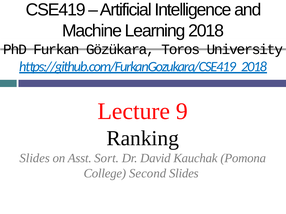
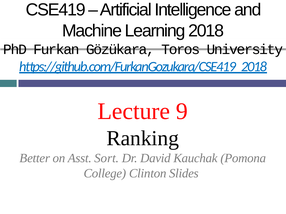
Slides at (35, 158): Slides -> Better
Second: Second -> Clinton
